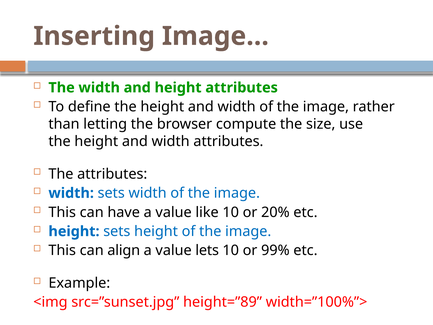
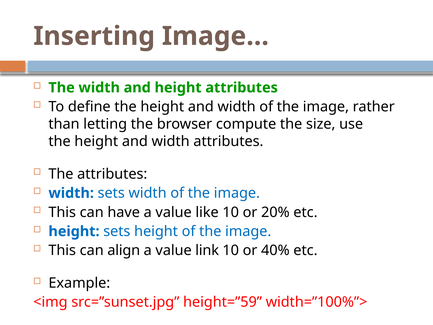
lets: lets -> link
99%: 99% -> 40%
height=”89: height=”89 -> height=”59
